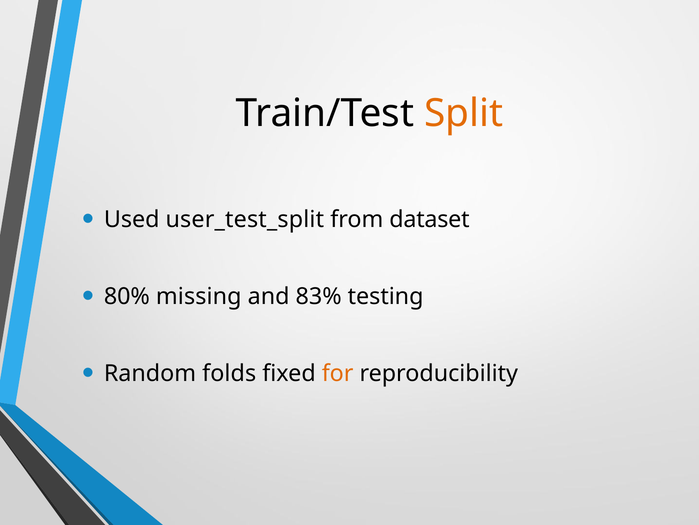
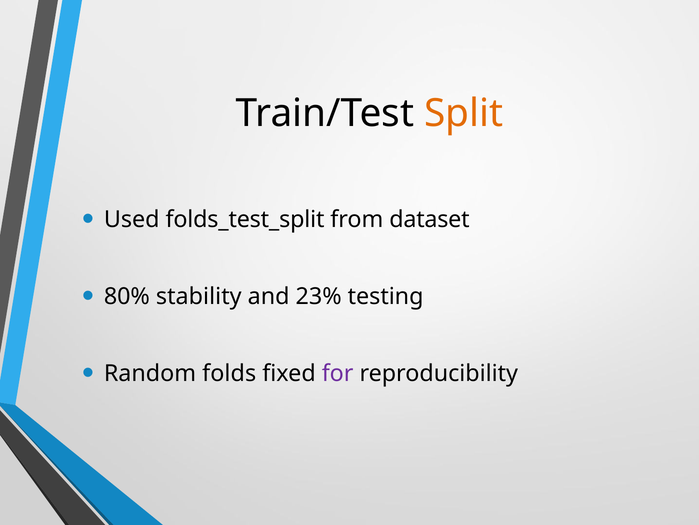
user_test_split: user_test_split -> folds_test_split
missing: missing -> stability
83%: 83% -> 23%
for colour: orange -> purple
